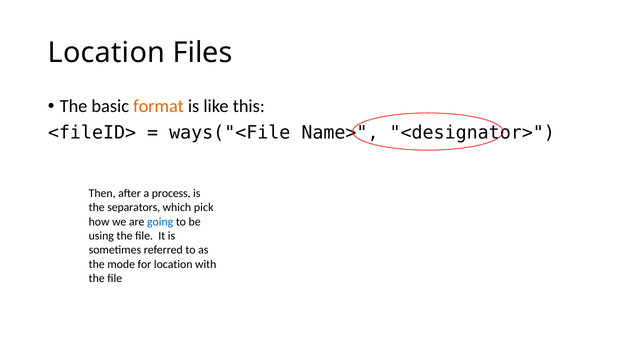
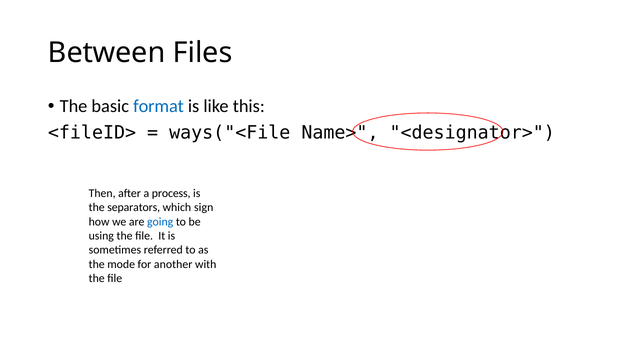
Location at (106, 53): Location -> Between
format colour: orange -> blue
pick: pick -> sign
for location: location -> another
